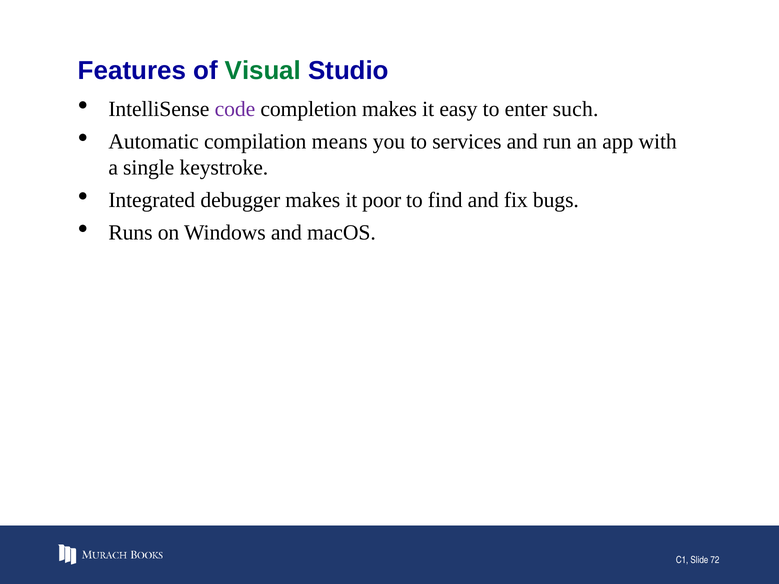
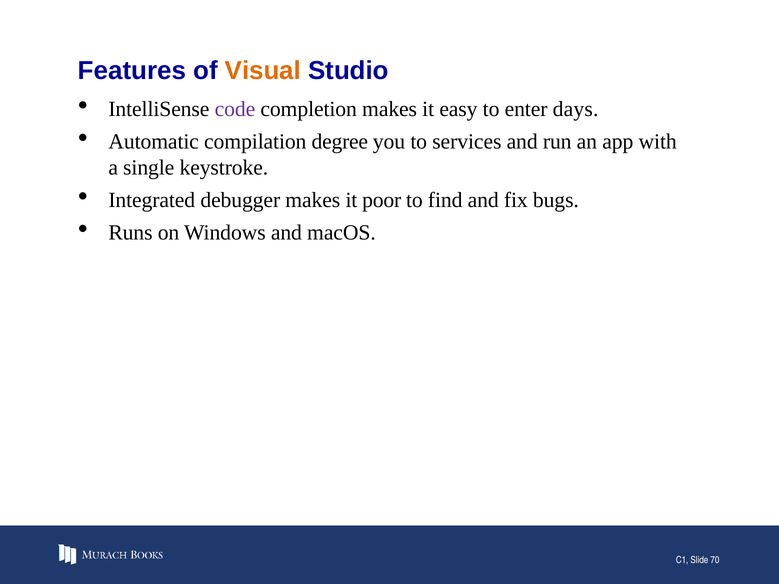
Visual colour: green -> orange
such: such -> days
means: means -> degree
72: 72 -> 70
